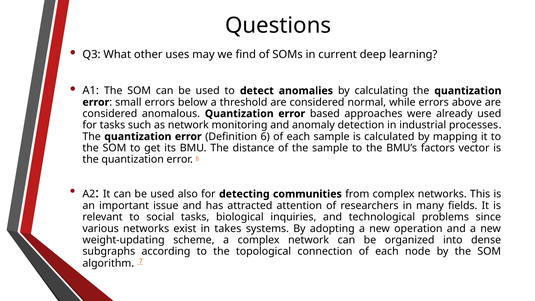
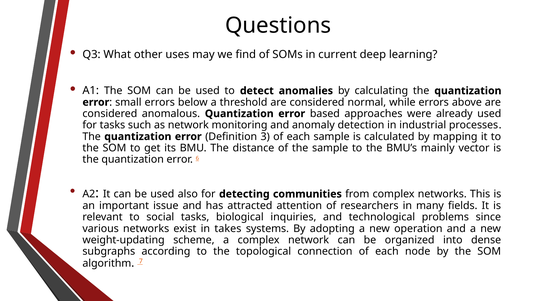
Definition 6: 6 -> 3
factors: factors -> mainly
